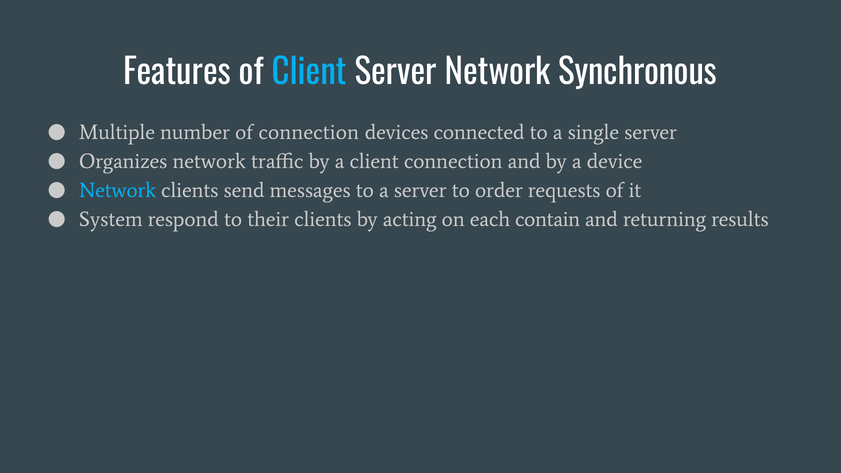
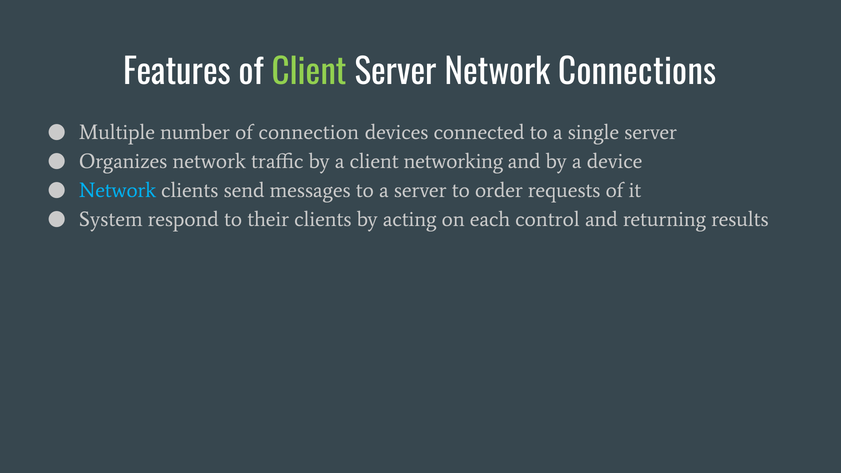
Client at (309, 73) colour: light blue -> light green
Synchronous: Synchronous -> Connections
client connection: connection -> networking
contain: contain -> control
